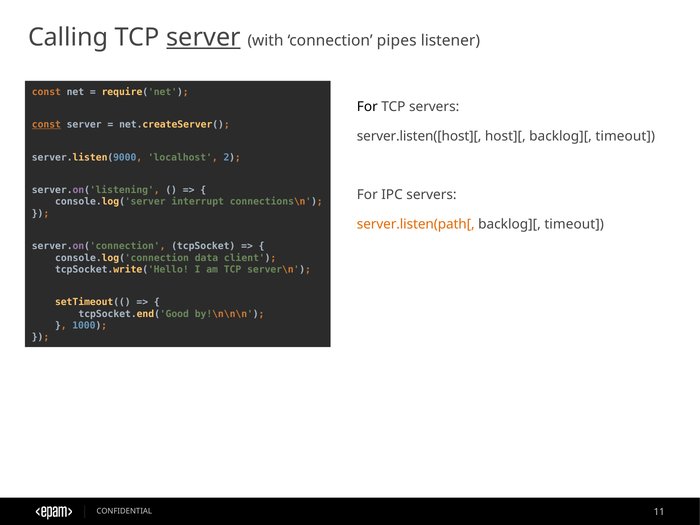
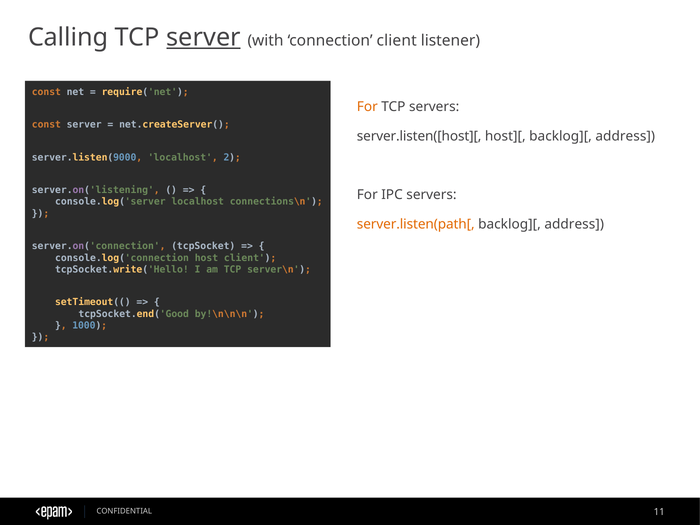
connection pipes: pipes -> client
For at (367, 107) colour: black -> orange
const at (46, 125) underline: present -> none
host][ backlog][ timeout: timeout -> address
console.log('server interrupt: interrupt -> localhost
timeout at (574, 224): timeout -> address
data: data -> host
